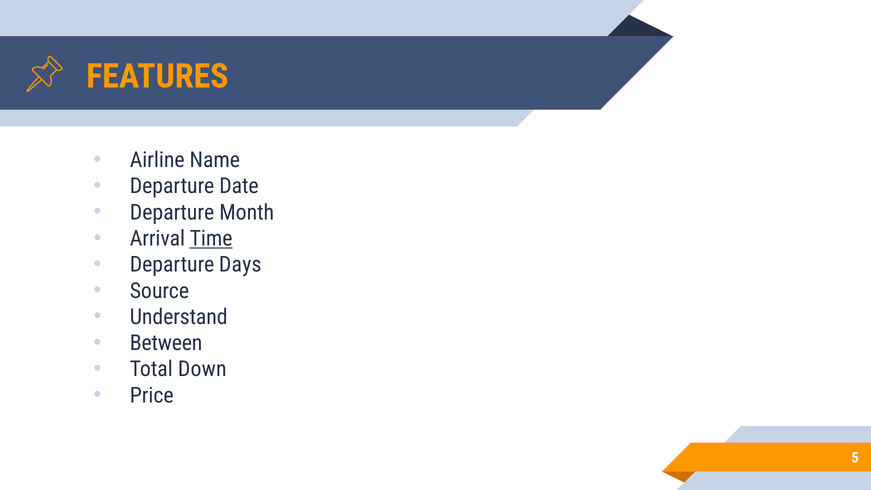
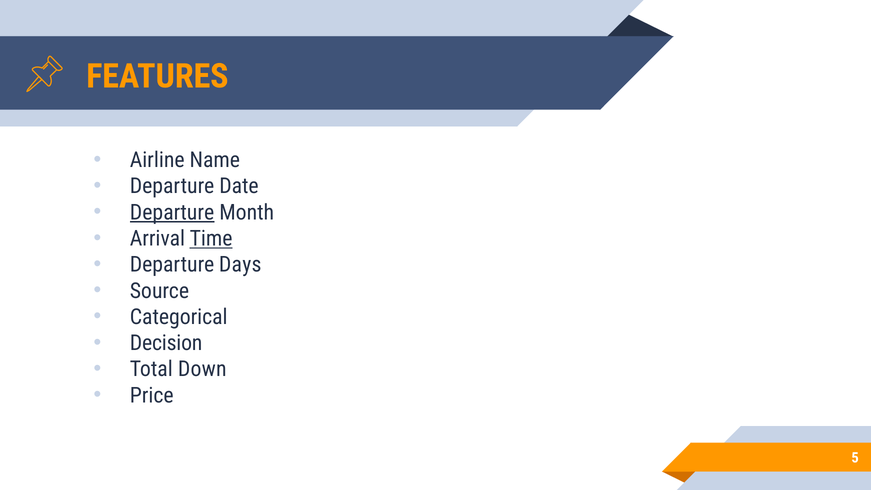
Departure at (172, 212) underline: none -> present
Understand: Understand -> Categorical
Between: Between -> Decision
